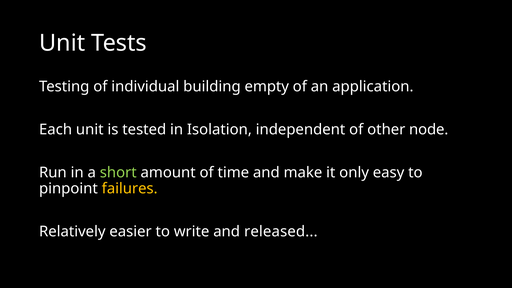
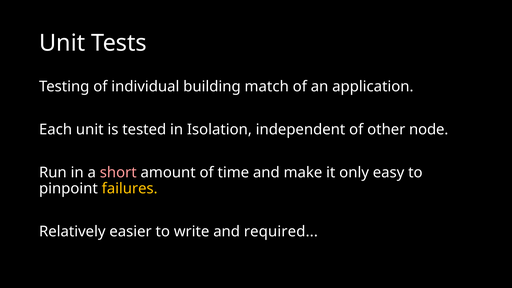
empty: empty -> match
short colour: light green -> pink
released: released -> required
